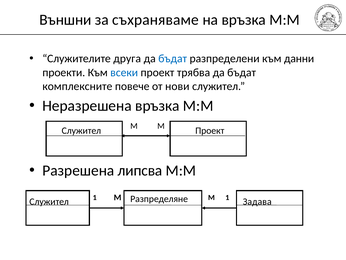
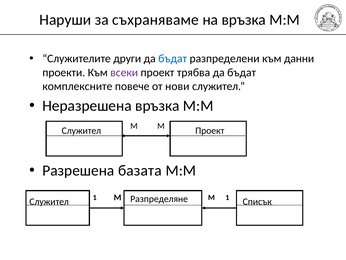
Външни: Външни -> Наруши
друга: друга -> други
всеки colour: blue -> purple
липсва: липсва -> базата
Задава: Задава -> Списък
